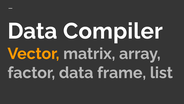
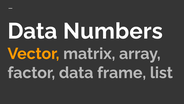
Compiler: Compiler -> Numbers
